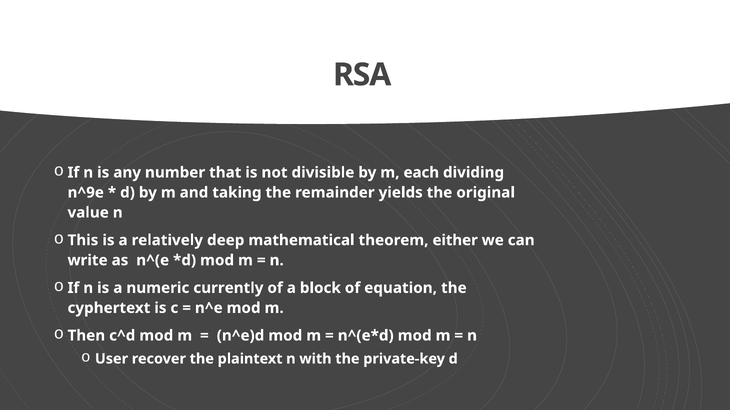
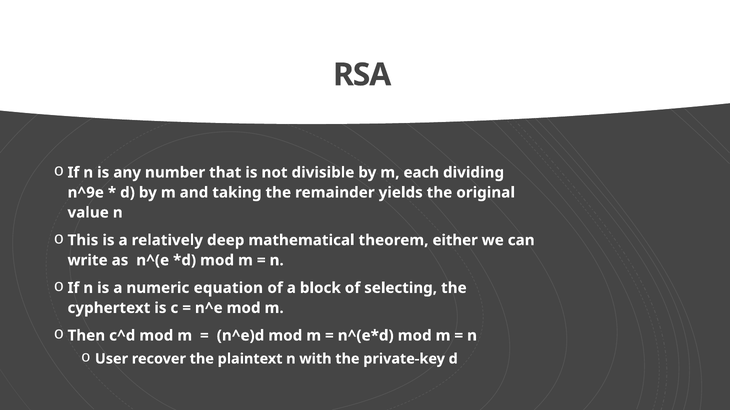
currently: currently -> equation
equation: equation -> selecting
